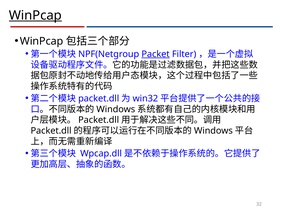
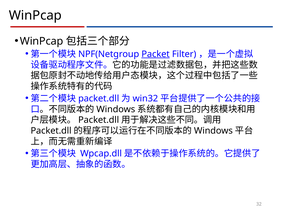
WinPcap at (35, 15) underline: present -> none
